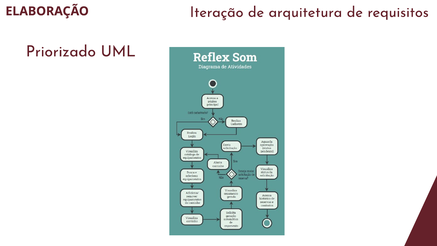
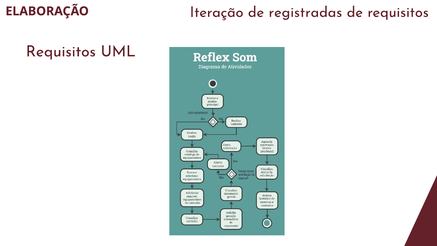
arquitetura: arquitetura -> registradas
Priorizado at (61, 51): Priorizado -> Requisitos
